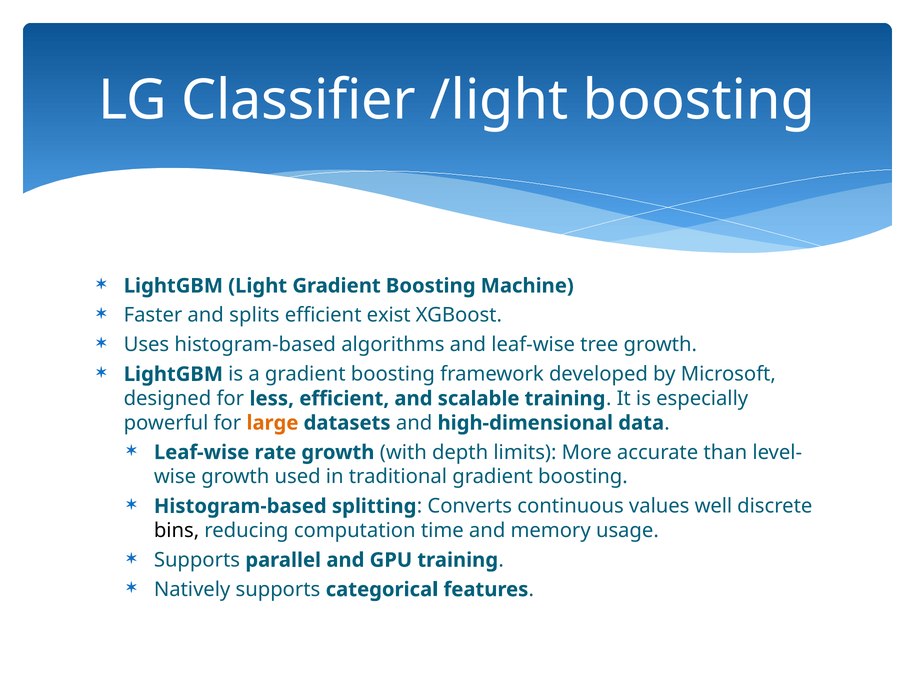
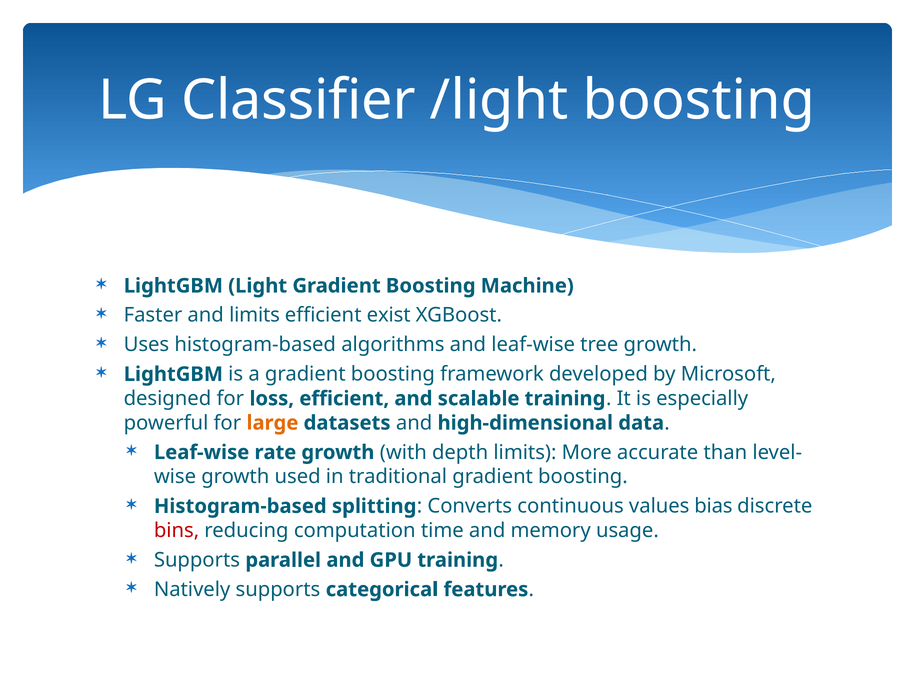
and splits: splits -> limits
less: less -> loss
well: well -> bias
bins colour: black -> red
